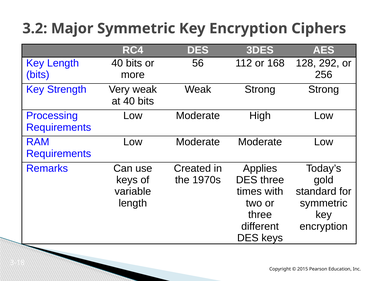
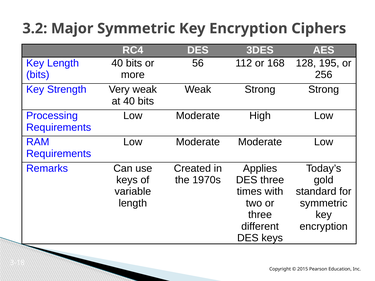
292: 292 -> 195
